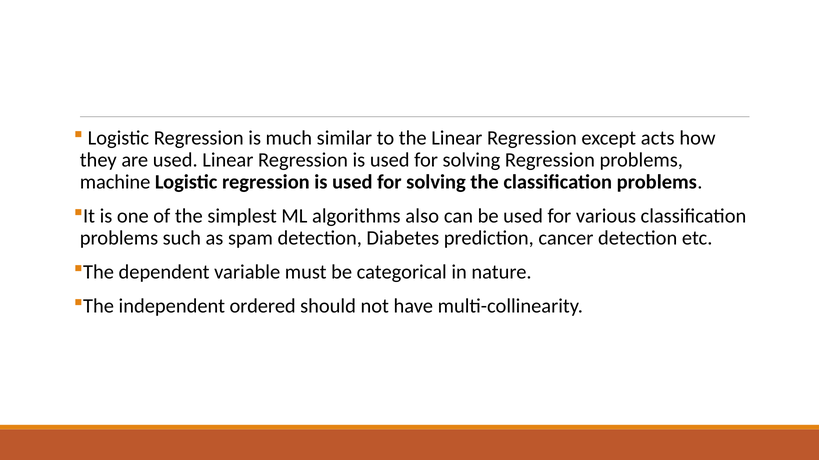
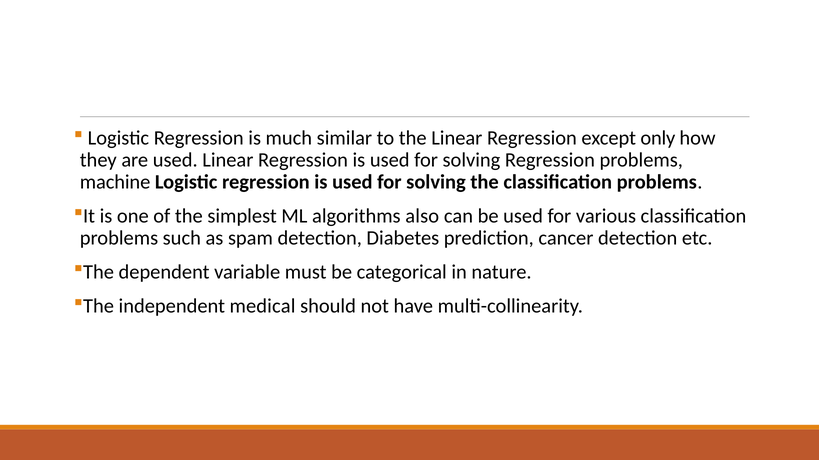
acts: acts -> only
ordered: ordered -> medical
